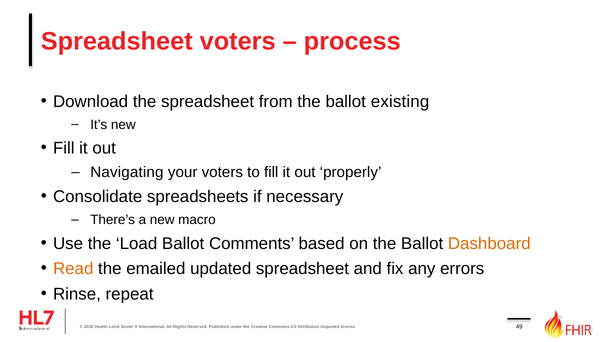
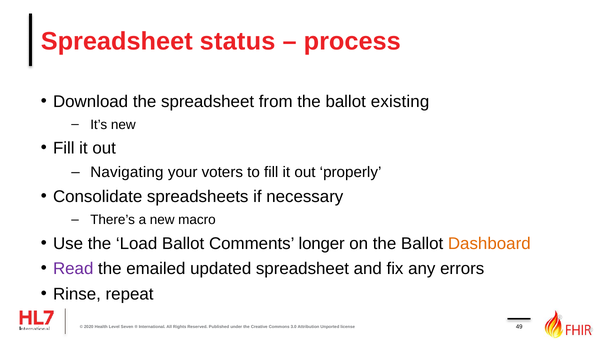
Spreadsheet voters: voters -> status
based: based -> longer
Read colour: orange -> purple
